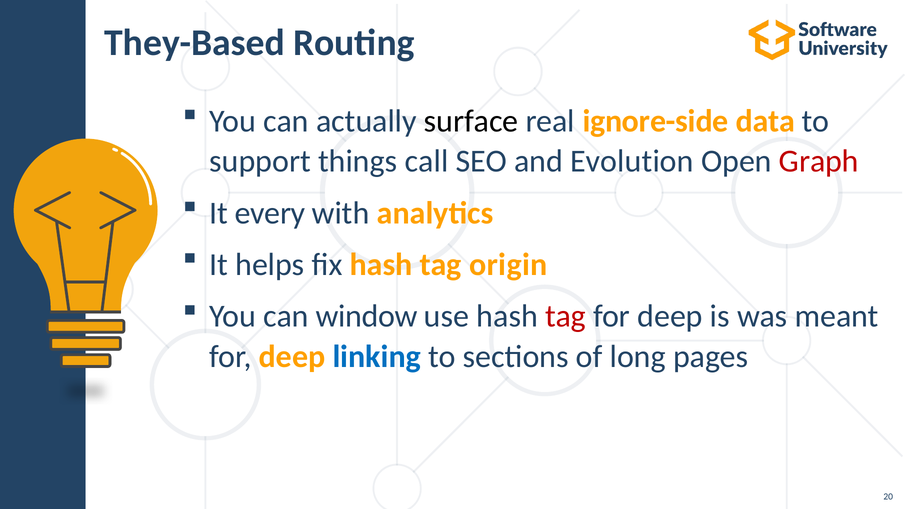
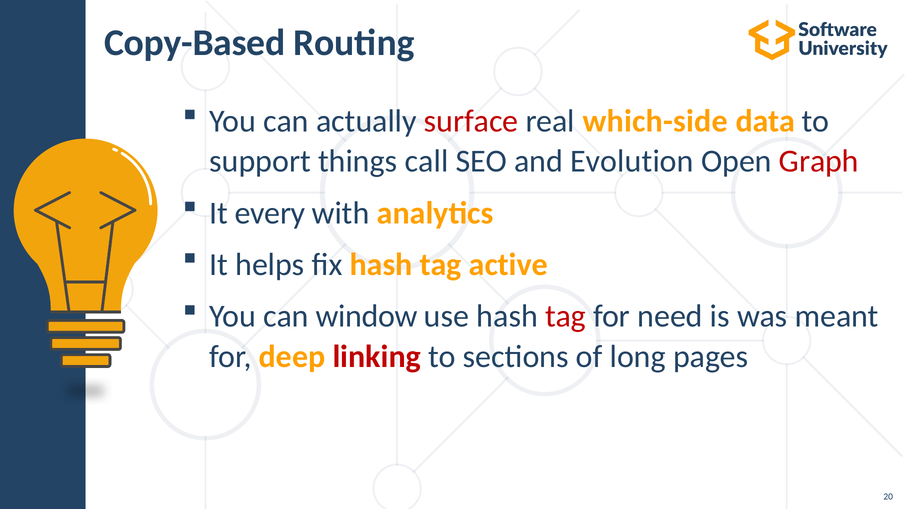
They-Based: They-Based -> Copy-Based
surface colour: black -> red
ignore-side: ignore-side -> which-side
origin: origin -> active
deep at (670, 316): deep -> need
linking colour: blue -> red
